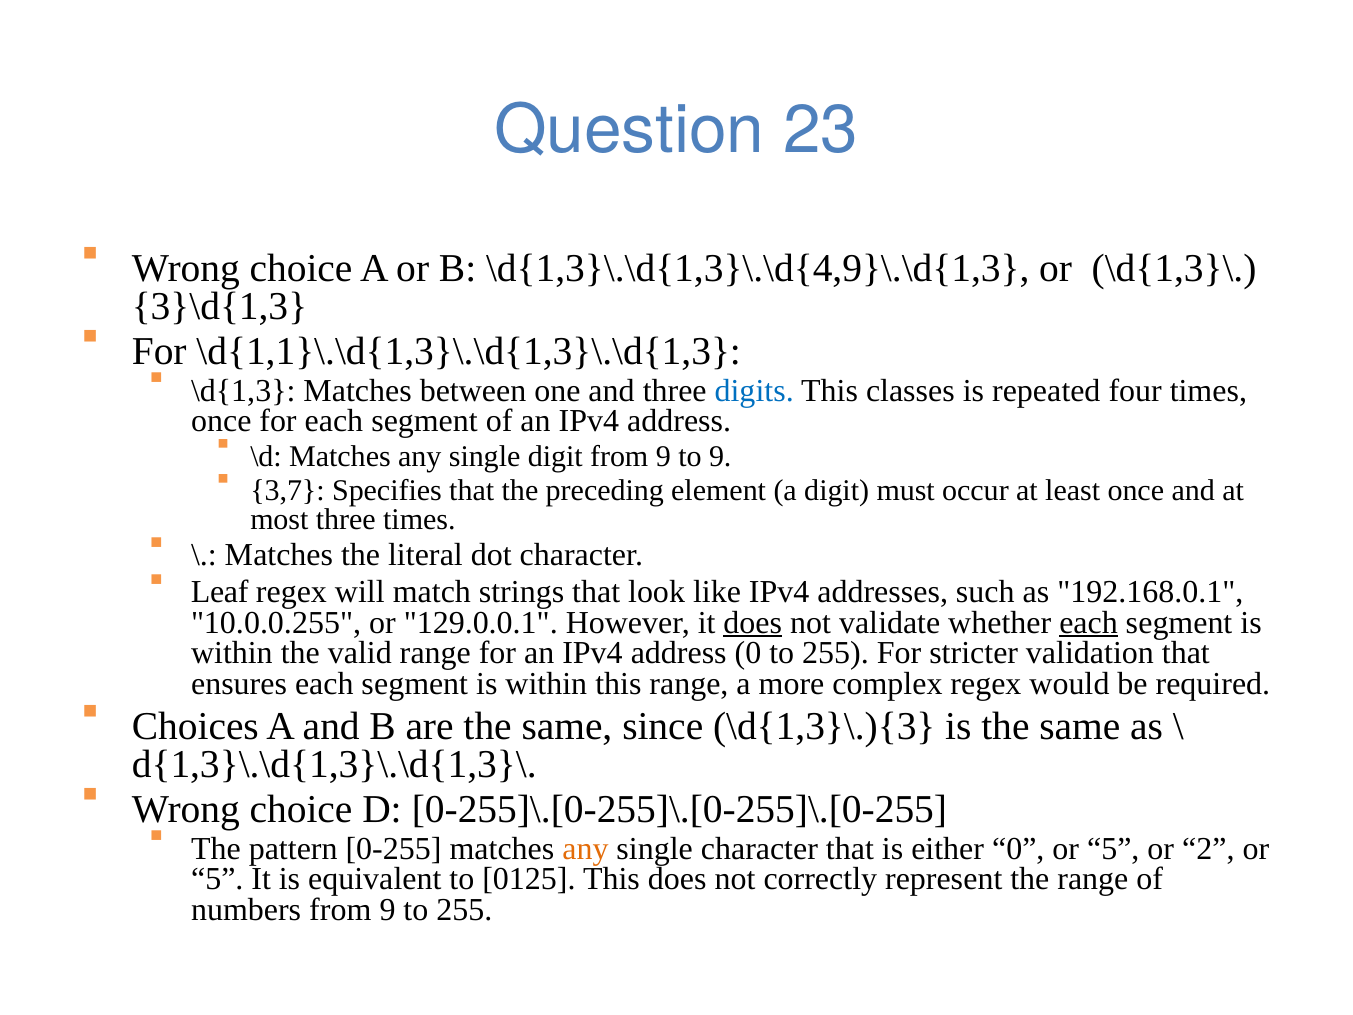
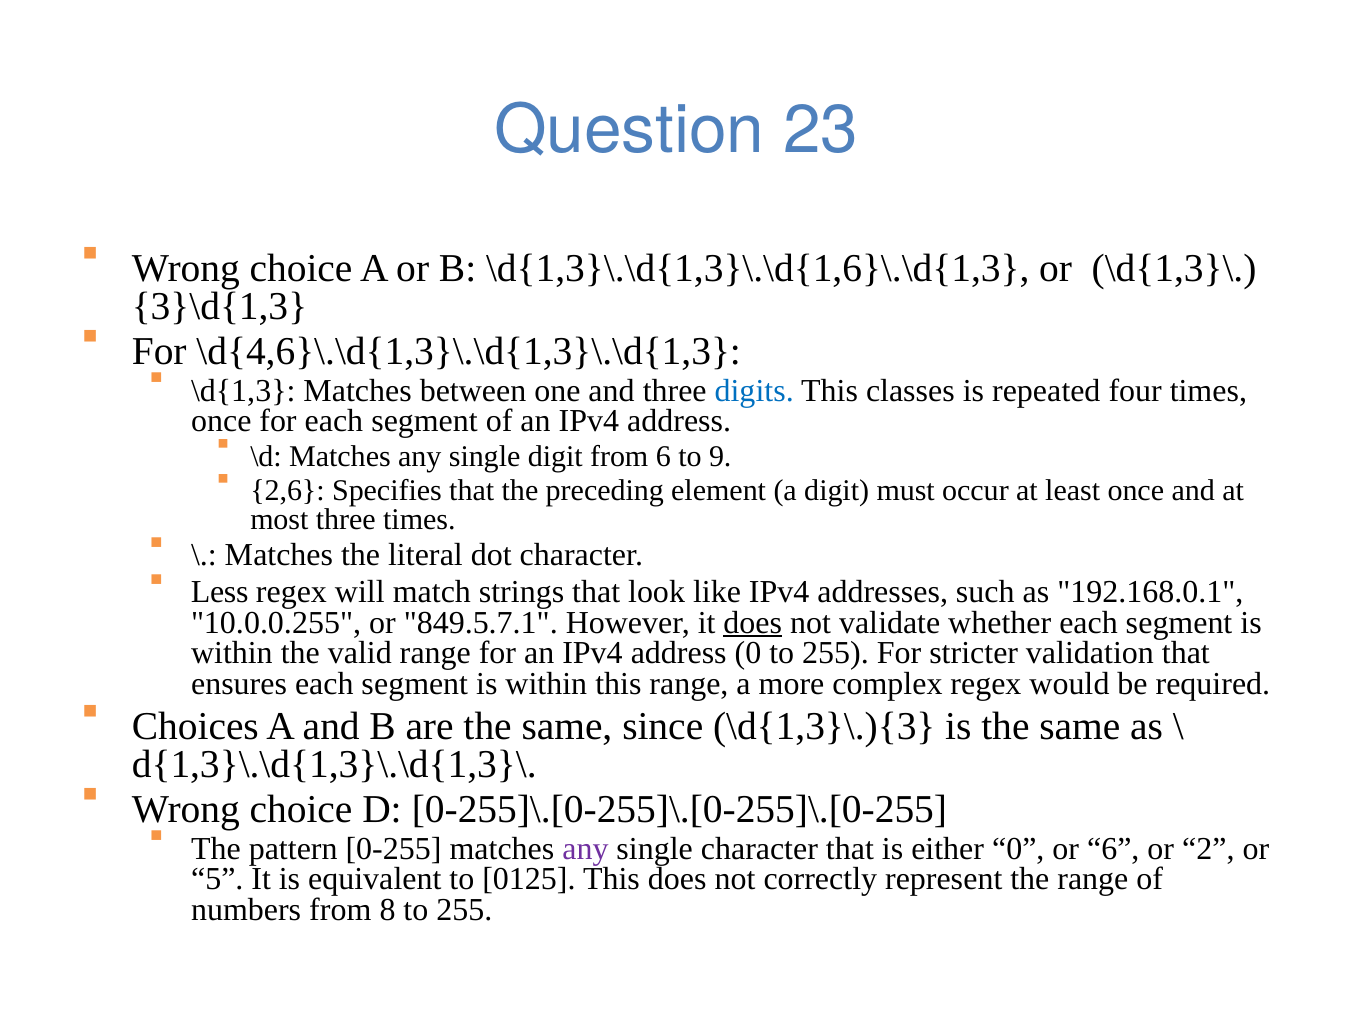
\d{1,3}\.\d{1,3}\.\d{4,9}\.\d{1,3: \d{1,3}\.\d{1,3}\.\d{4,9}\.\d{1,3 -> \d{1,3}\.\d{1,3}\.\d{1,6}\.\d{1,3
\d{1,1}\.\d{1,3}\.\d{1,3}\.\d{1,3: \d{1,1}\.\d{1,3}\.\d{1,3}\.\d{1,3 -> \d{4,6}\.\d{1,3}\.\d{1,3}\.\d{1,3
digit from 9: 9 -> 6
3,7: 3,7 -> 2,6
Leaf: Leaf -> Less
129.0.0.1: 129.0.0.1 -> 849.5.7.1
each at (1089, 622) underline: present -> none
any at (585, 849) colour: orange -> purple
0 or 5: 5 -> 6
numbers from 9: 9 -> 8
